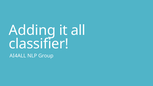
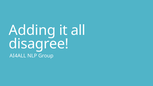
classifier: classifier -> disagree
